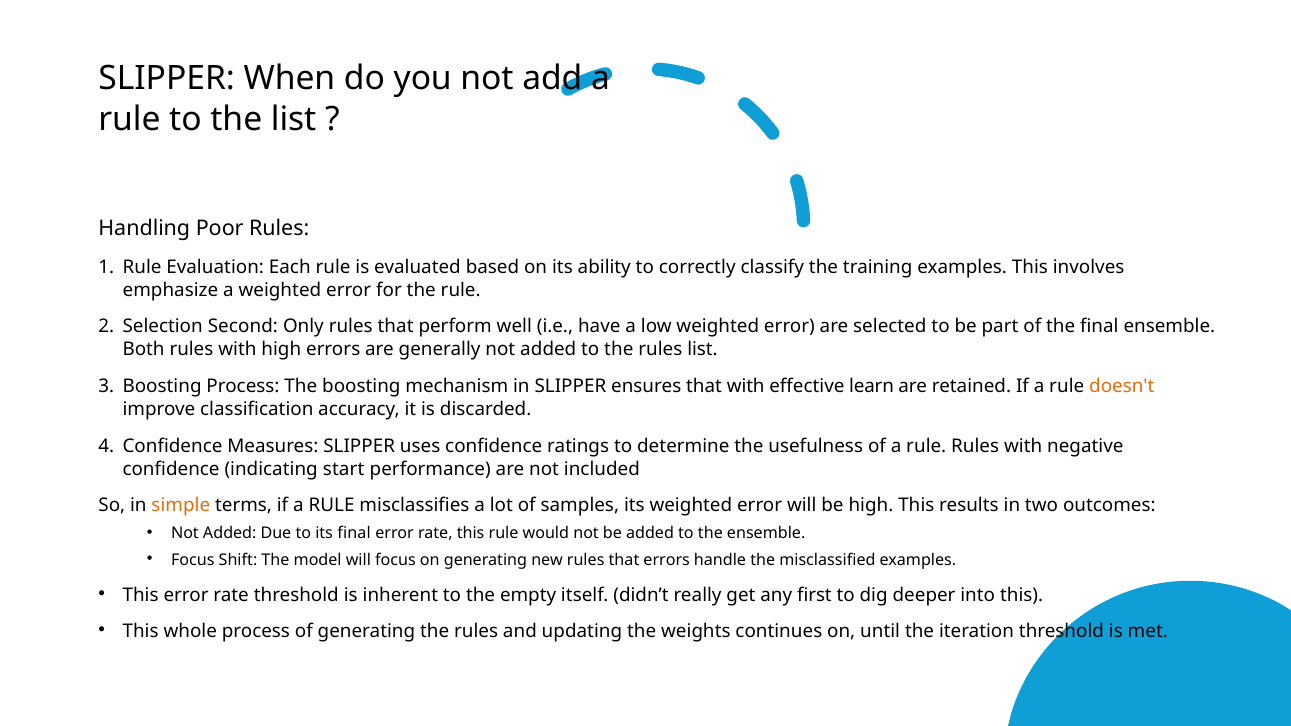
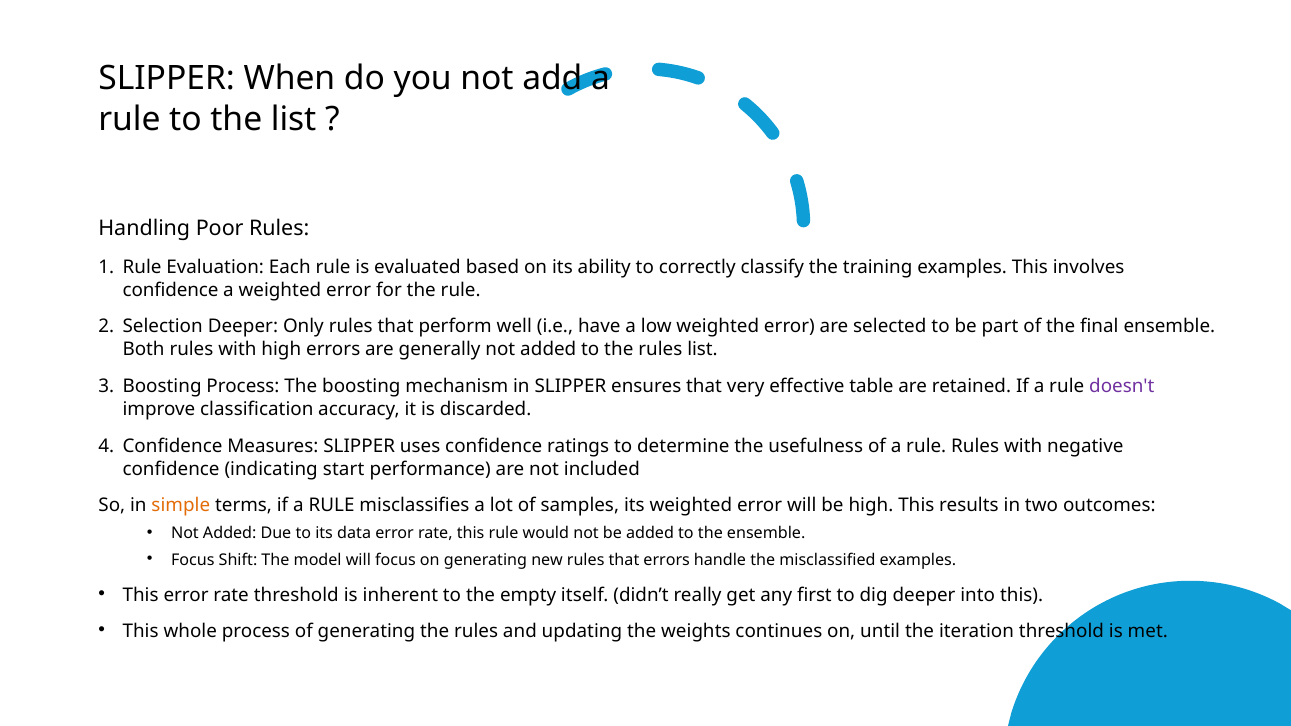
emphasize at (170, 290): emphasize -> confidence
Selection Second: Second -> Deeper
that with: with -> very
learn: learn -> table
doesn't colour: orange -> purple
its final: final -> data
